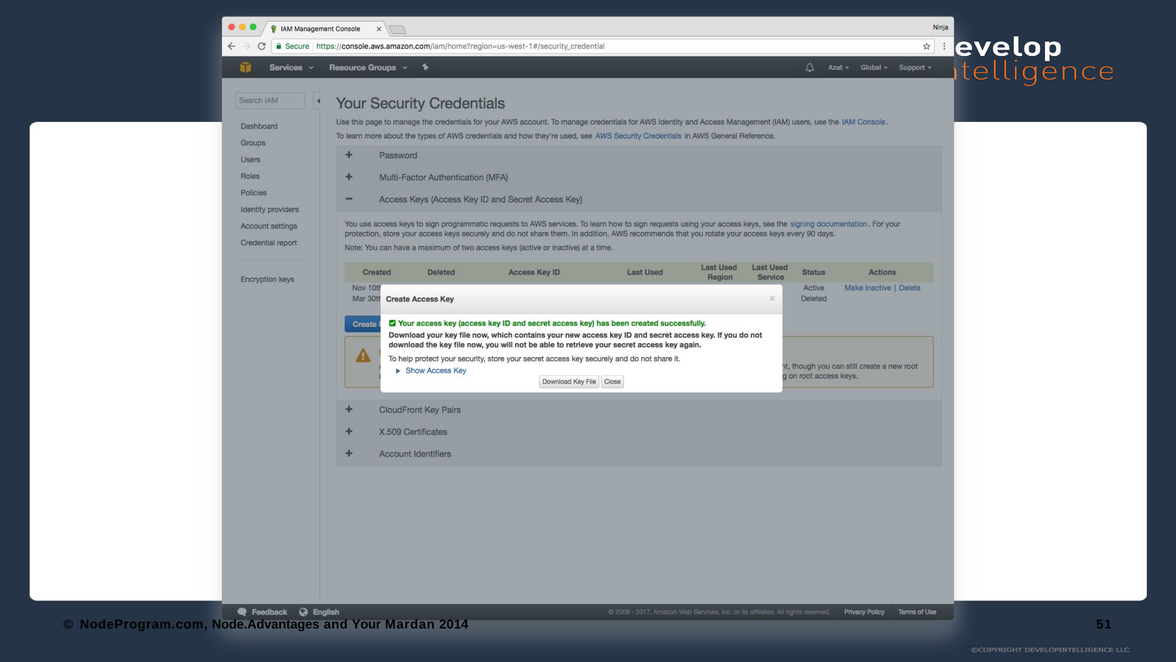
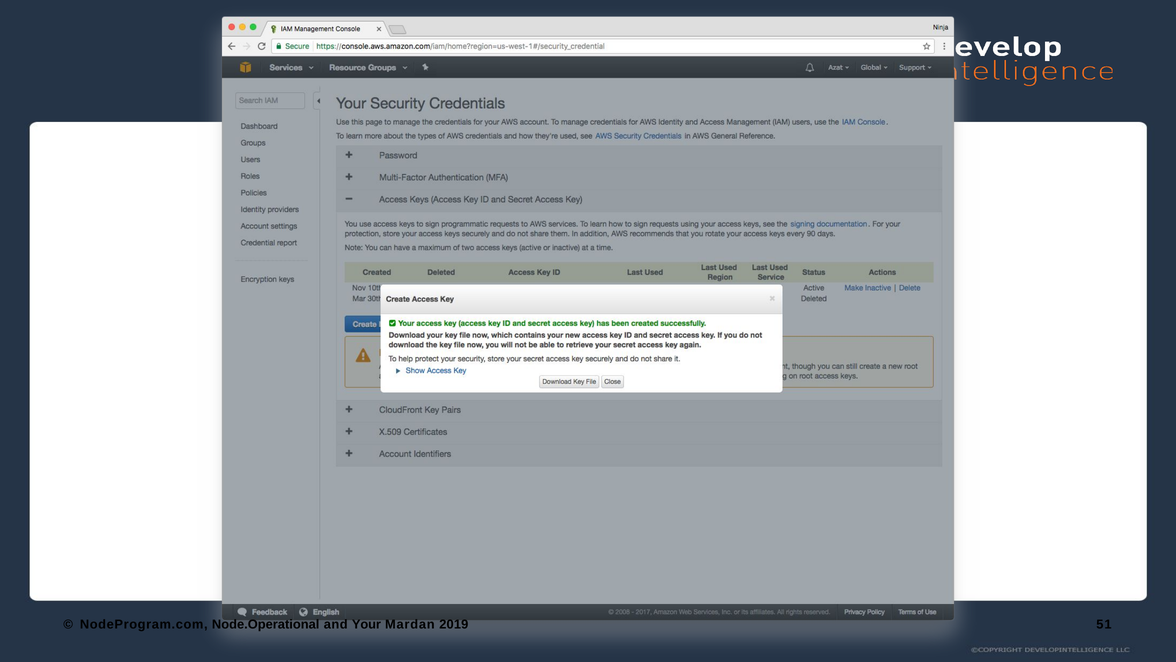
Node.Advantages: Node.Advantages -> Node.Operational
2014: 2014 -> 2019
